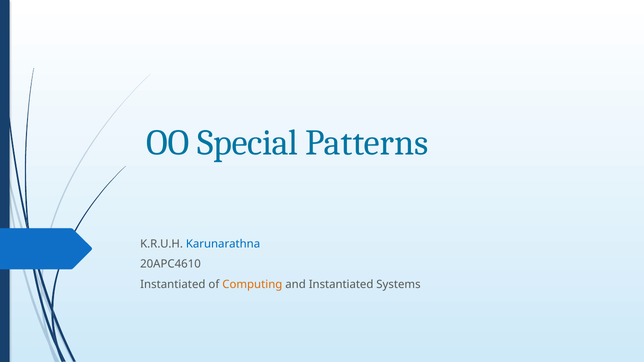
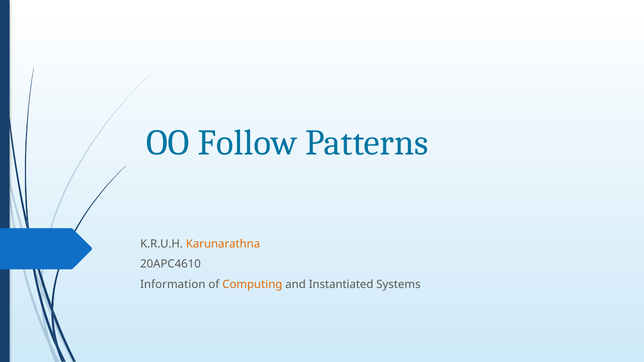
Special: Special -> Follow
Karunarathna colour: blue -> orange
Instantiated at (173, 285): Instantiated -> Information
